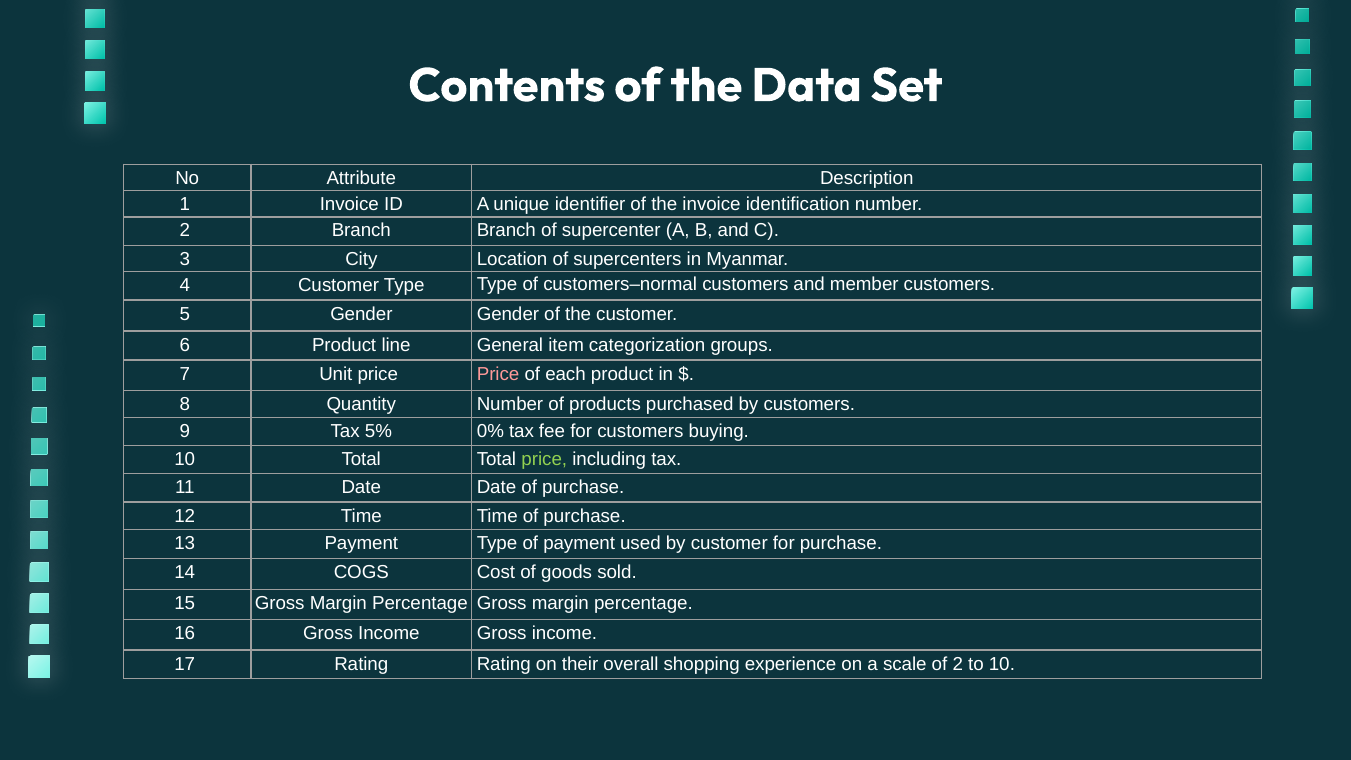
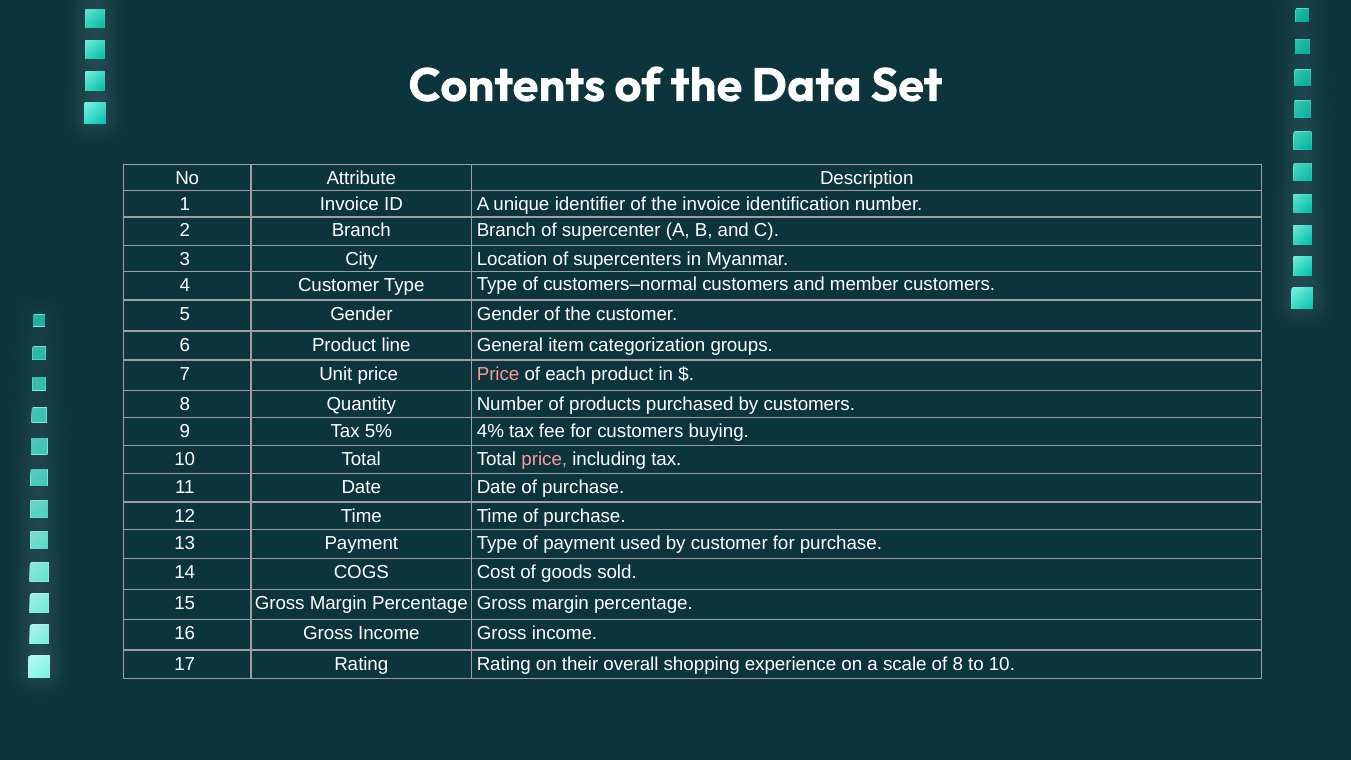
0%: 0% -> 4%
price at (544, 459) colour: light green -> pink
of 2: 2 -> 8
